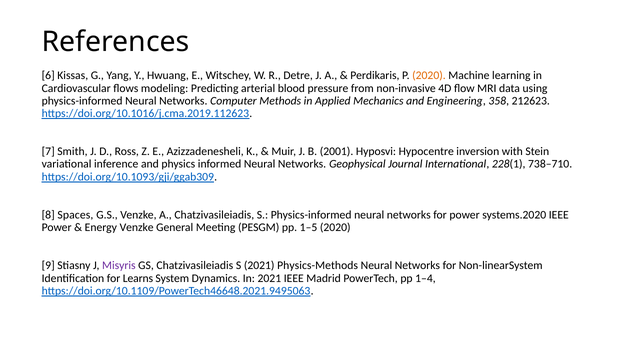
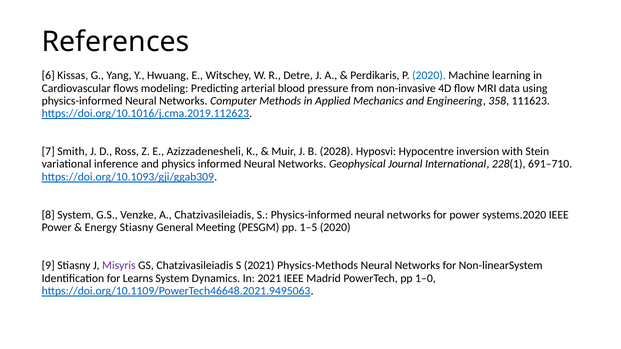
2020 at (429, 76) colour: orange -> blue
212623: 212623 -> 111623
2001: 2001 -> 2028
738–710: 738–710 -> 691–710
8 Spaces: Spaces -> System
Energy Venzke: Venzke -> Stiasny
1–4: 1–4 -> 1–0
